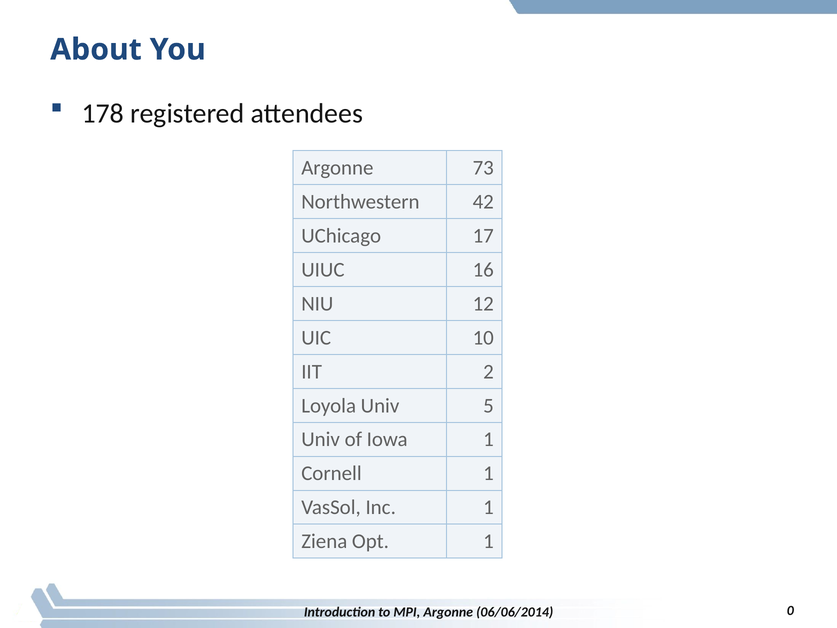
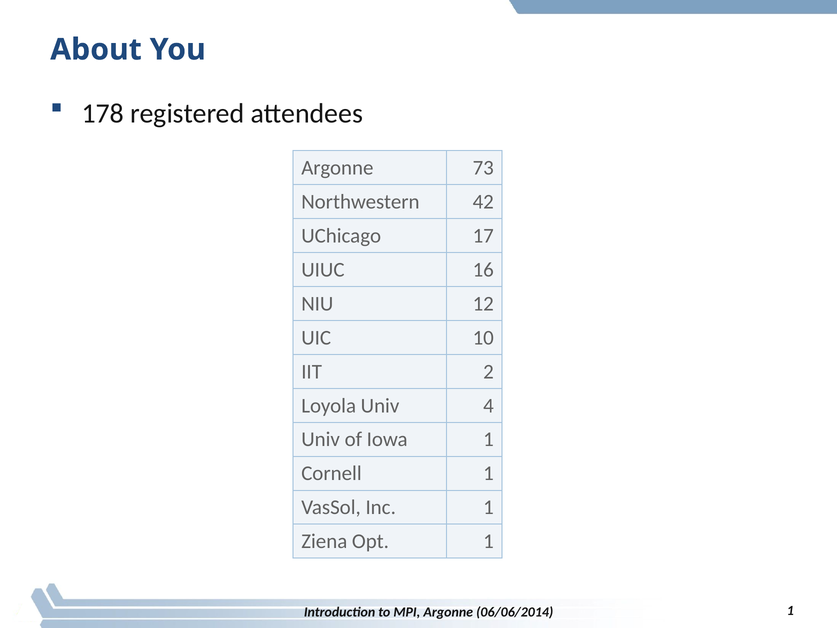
5: 5 -> 4
06/06/2014 0: 0 -> 1
